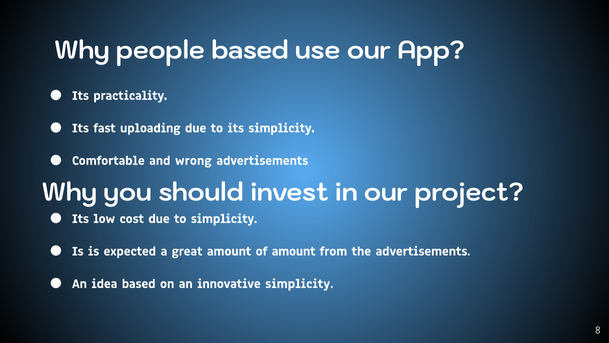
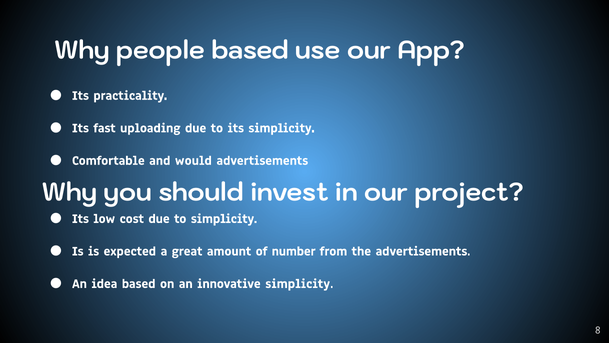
wrong: wrong -> would
of amount: amount -> number
